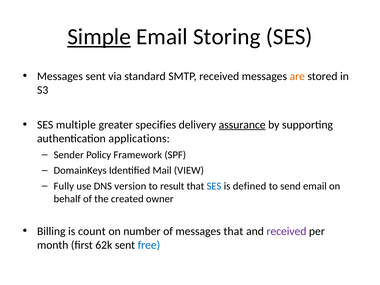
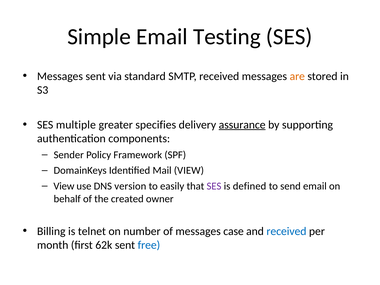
Simple underline: present -> none
Storing: Storing -> Testing
applications: applications -> components
Fully at (64, 186): Fully -> View
result: result -> easily
SES at (214, 186) colour: blue -> purple
count: count -> telnet
messages that: that -> case
received at (286, 231) colour: purple -> blue
